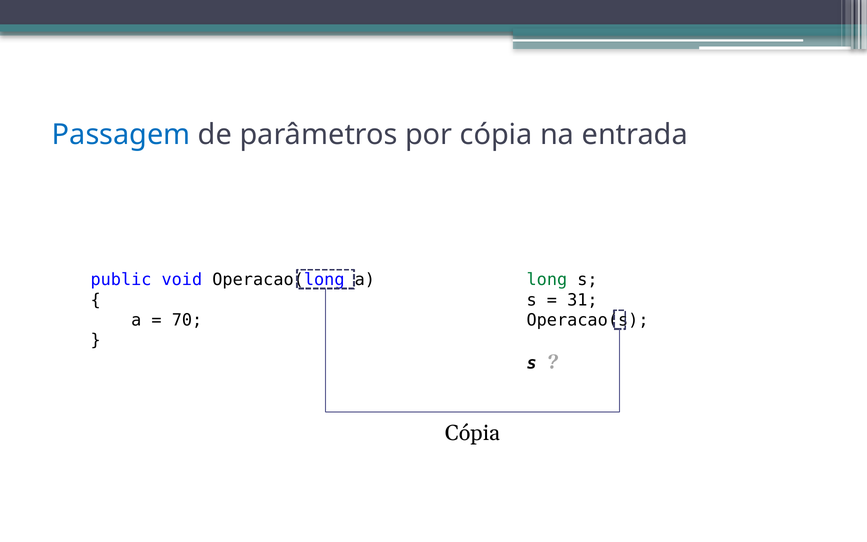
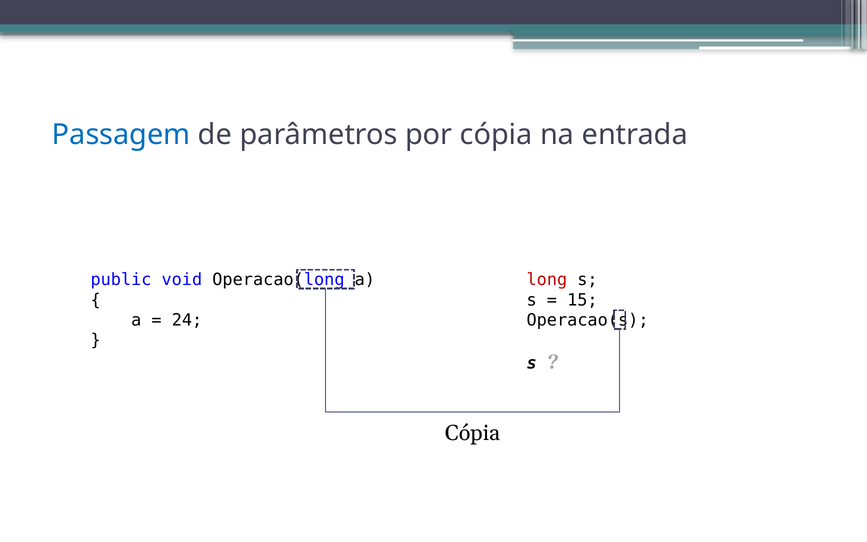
long colour: green -> red
31: 31 -> 15
70: 70 -> 24
